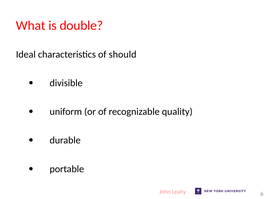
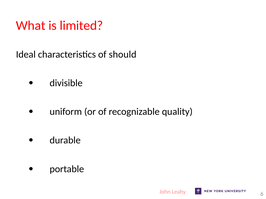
double: double -> limited
